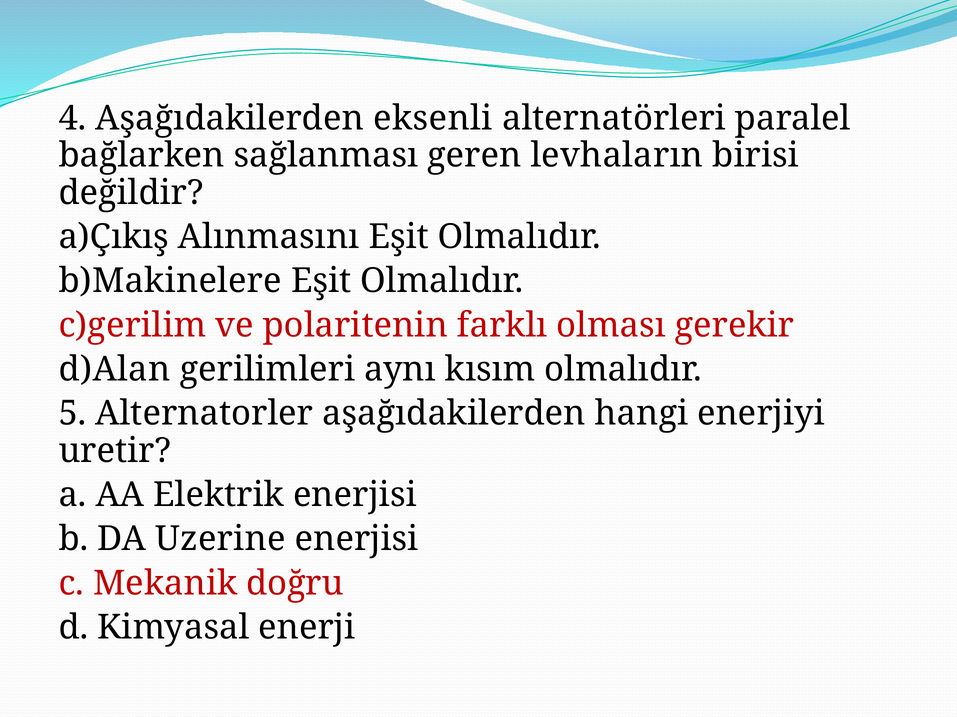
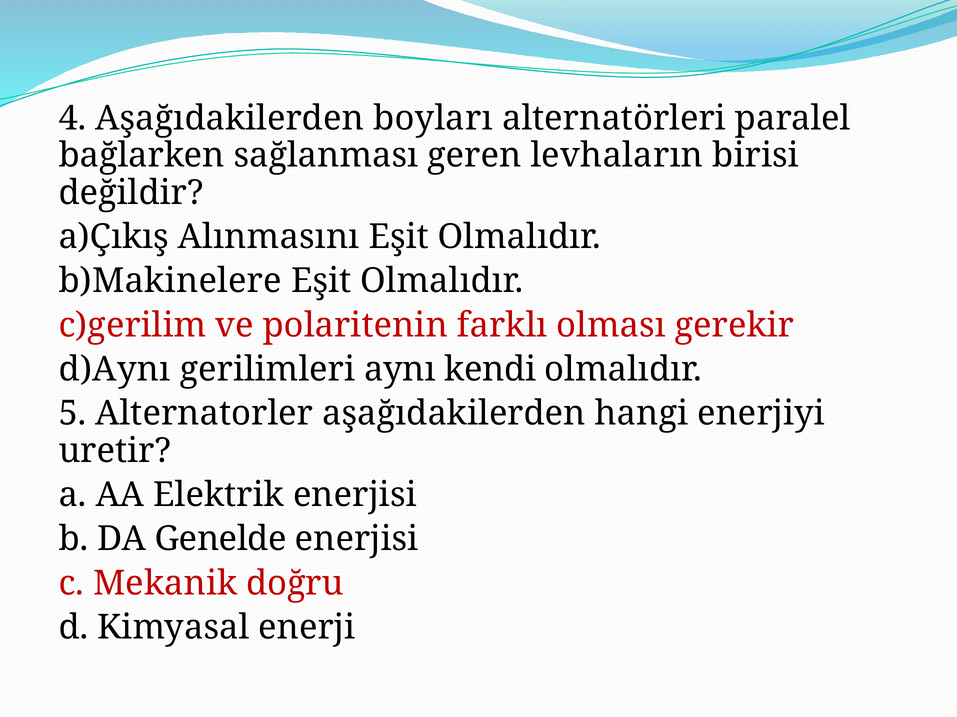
eksenli: eksenli -> boyları
d)Alan: d)Alan -> d)Aynı
kısım: kısım -> kendi
Uzerine: Uzerine -> Genelde
